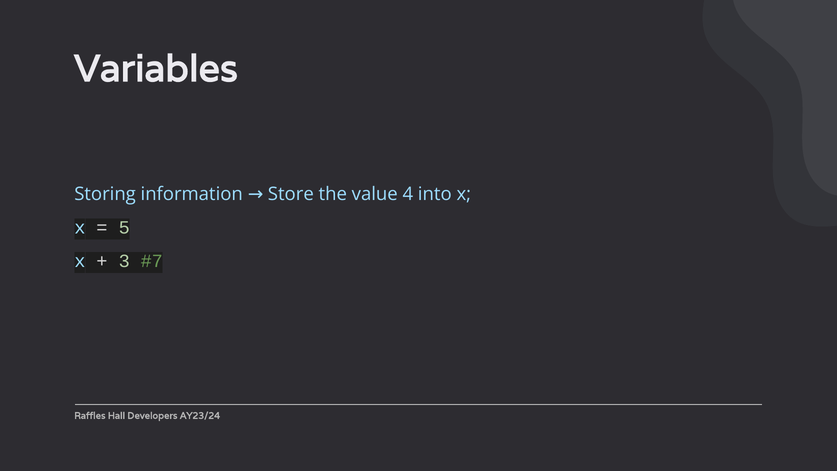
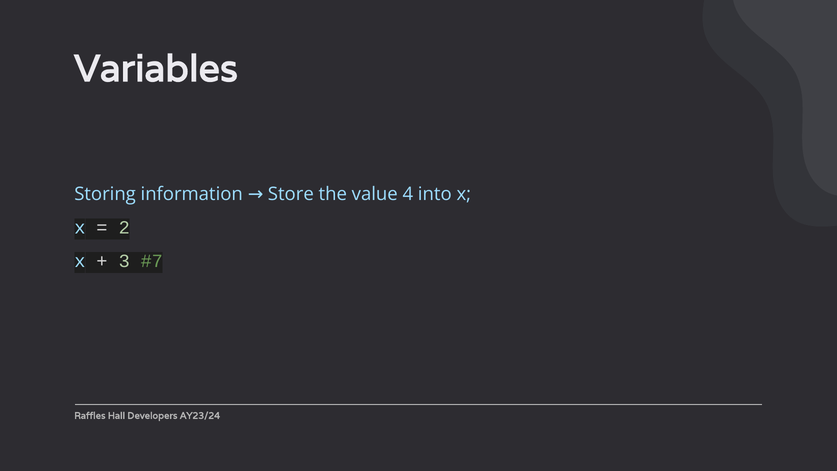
5: 5 -> 2
